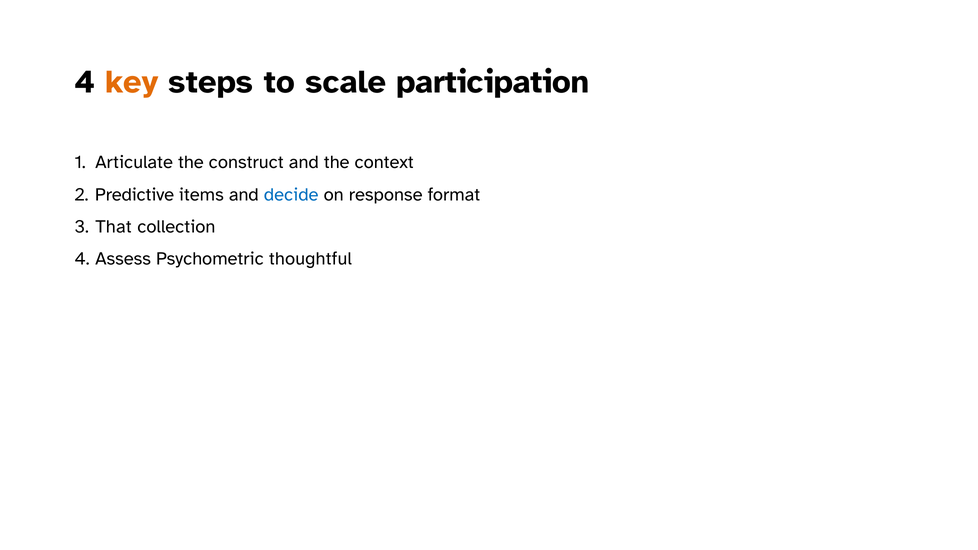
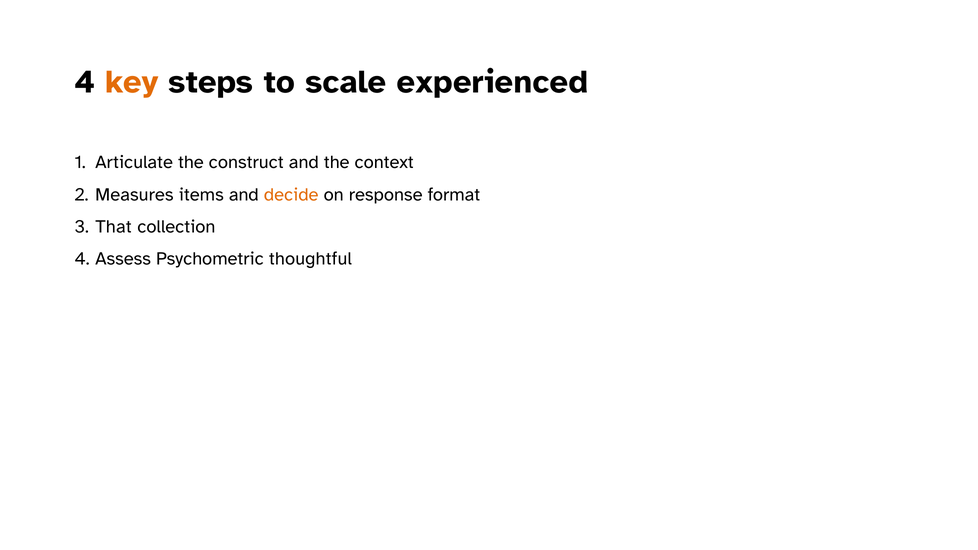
participation: participation -> experienced
Predictive: Predictive -> Measures
decide colour: blue -> orange
